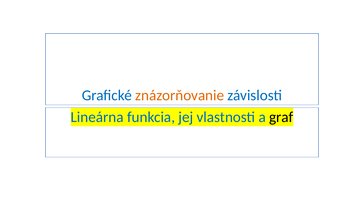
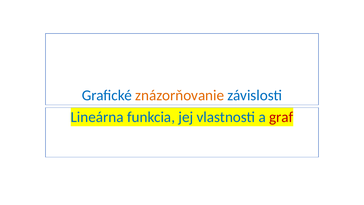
graf colour: black -> red
